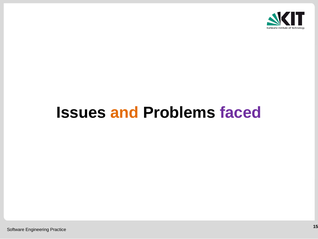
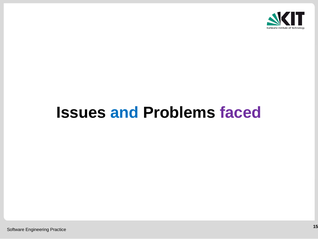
and colour: orange -> blue
